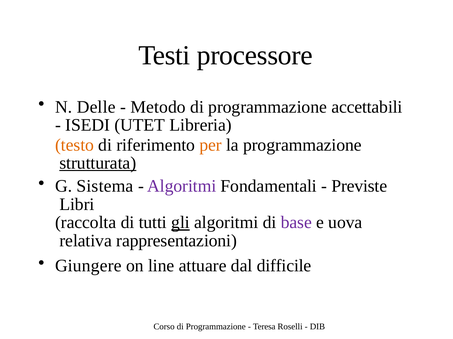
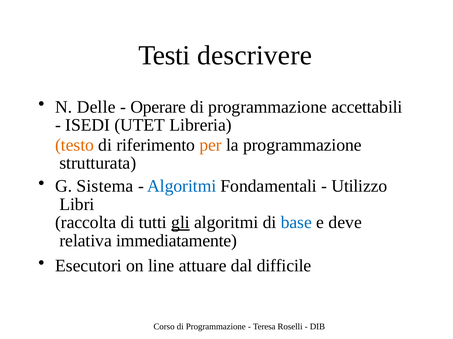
processore: processore -> descrivere
Metodo: Metodo -> Operare
strutturata underline: present -> none
Algoritmi at (182, 187) colour: purple -> blue
Previste: Previste -> Utilizzo
base colour: purple -> blue
uova: uova -> deve
rappresentazioni: rappresentazioni -> immediatamente
Giungere: Giungere -> Esecutori
